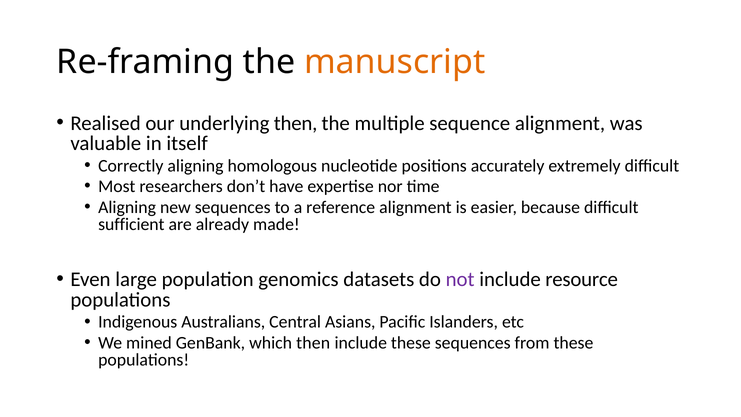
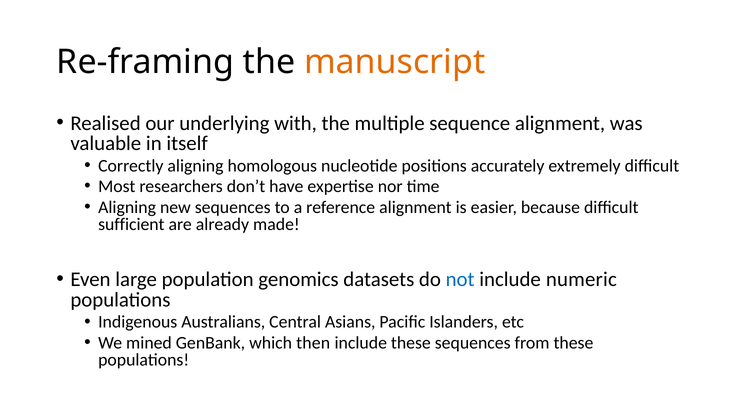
underlying then: then -> with
not colour: purple -> blue
resource: resource -> numeric
